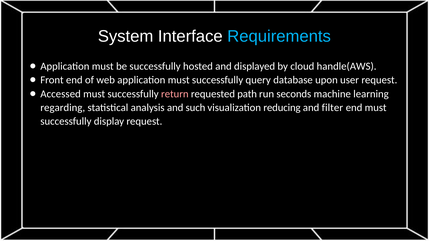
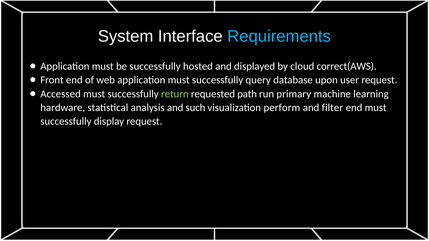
handle(AWS: handle(AWS -> correct(AWS
return colour: pink -> light green
seconds: seconds -> primary
regarding: regarding -> hardware
reducing: reducing -> perform
